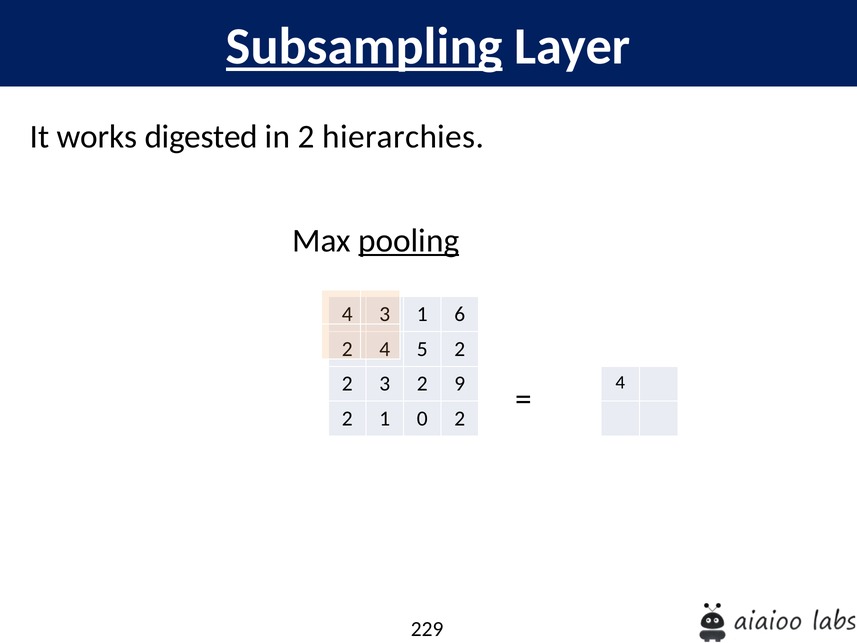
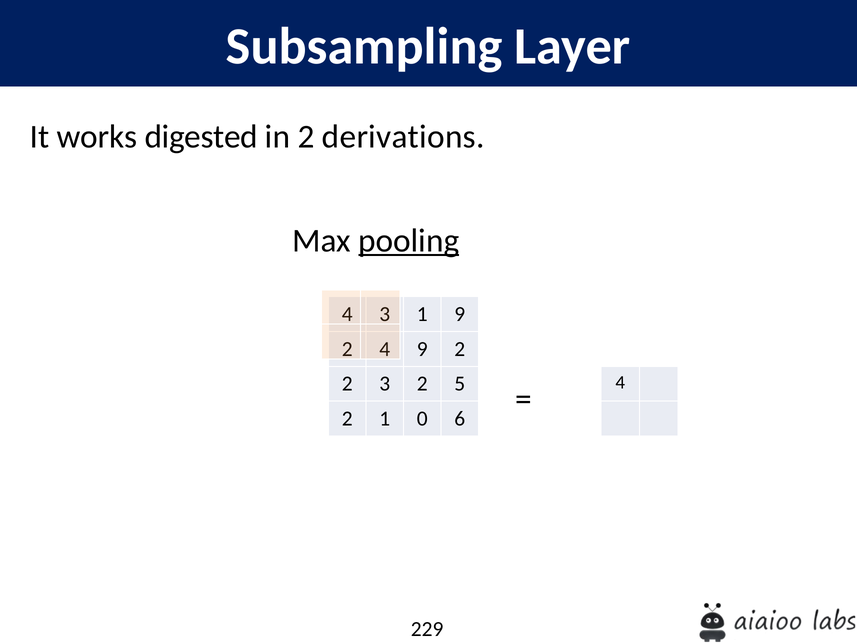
Subsampling underline: present -> none
hierarchies: hierarchies -> derivations
1 6: 6 -> 9
5 at (422, 349): 5 -> 9
9: 9 -> 5
0 2: 2 -> 6
